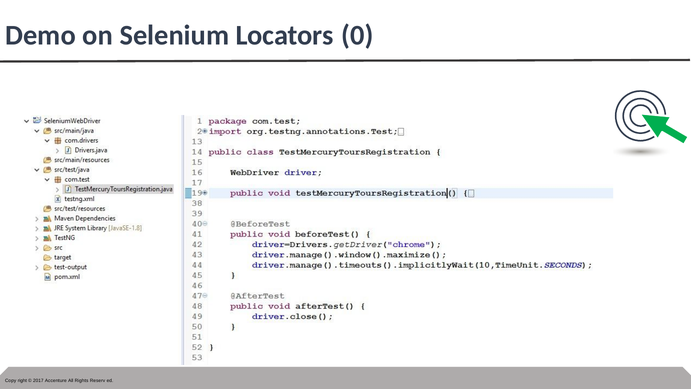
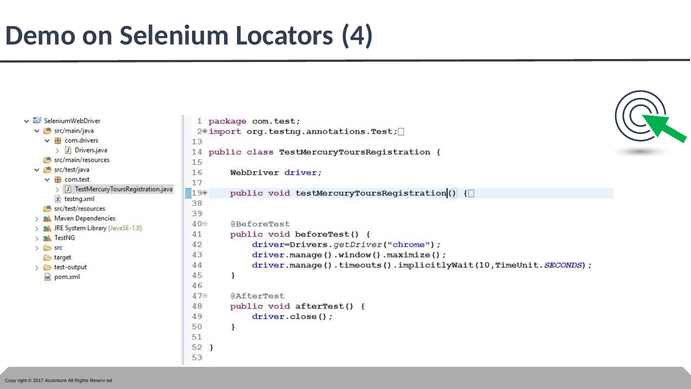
0: 0 -> 4
